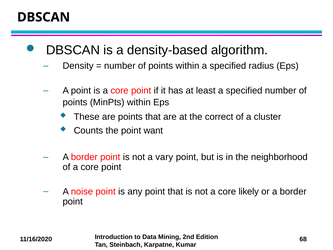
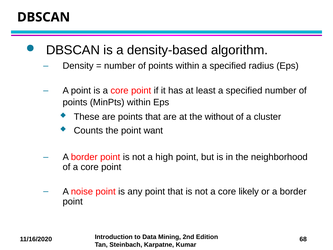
correct: correct -> without
vary: vary -> high
